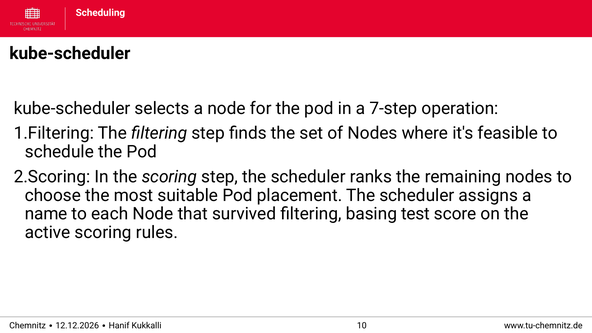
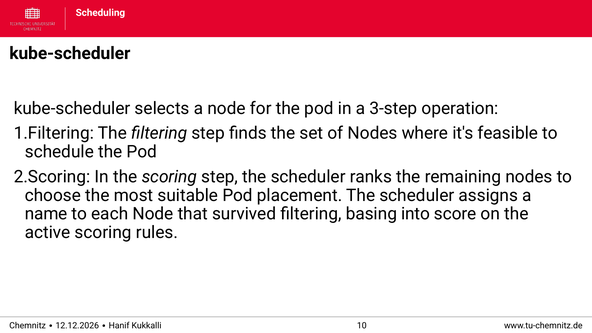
7-step: 7-step -> 3-step
test: test -> into
